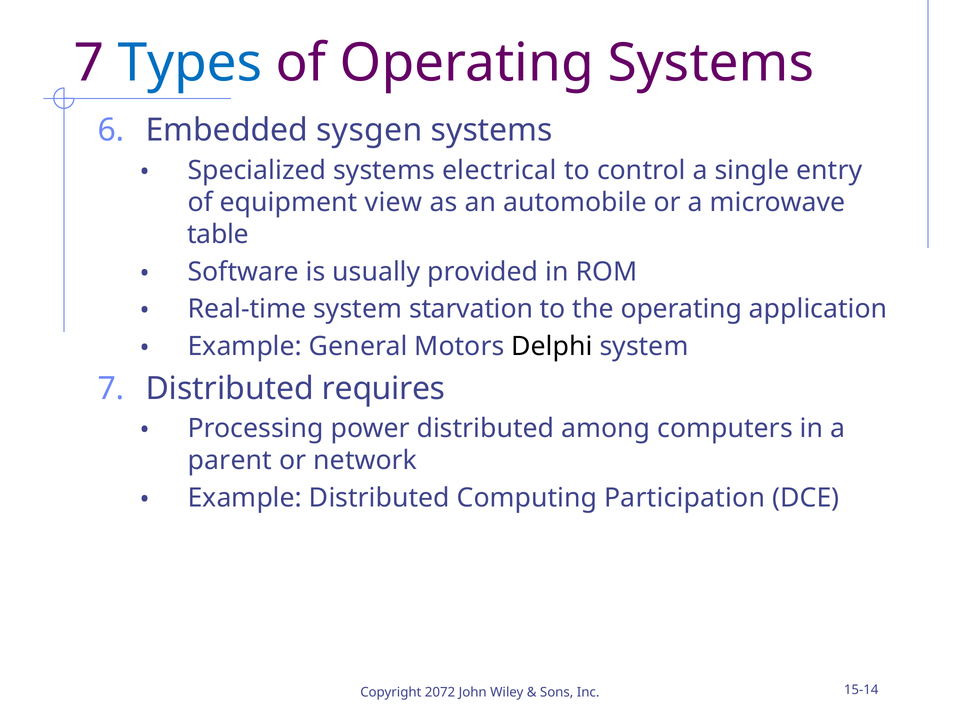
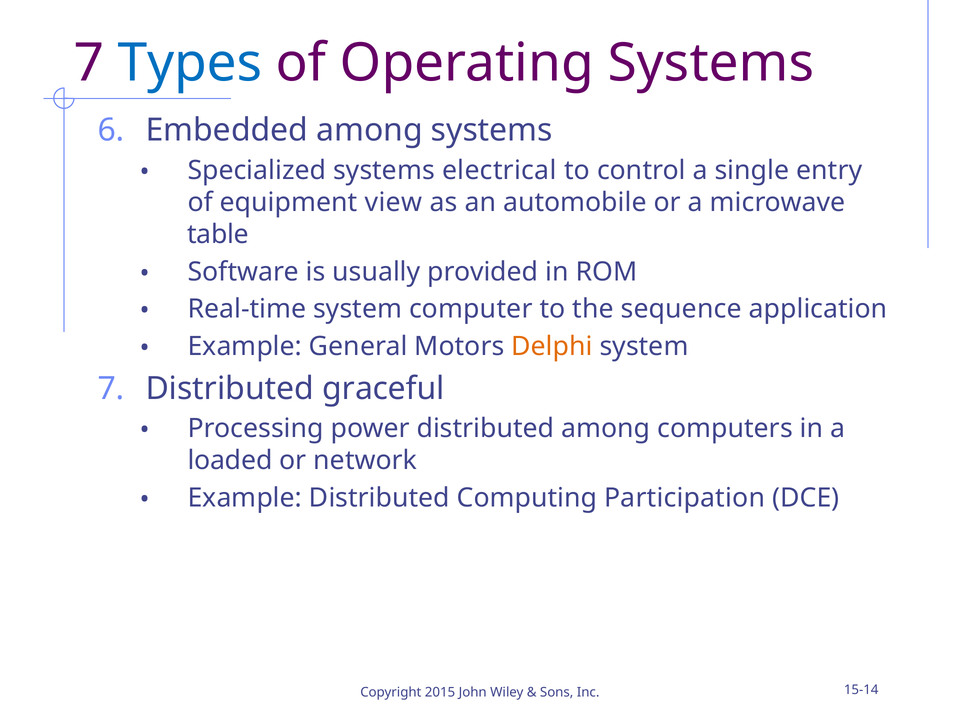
Embedded sysgen: sysgen -> among
starvation: starvation -> computer
the operating: operating -> sequence
Delphi colour: black -> orange
requires: requires -> graceful
parent: parent -> loaded
2072: 2072 -> 2015
